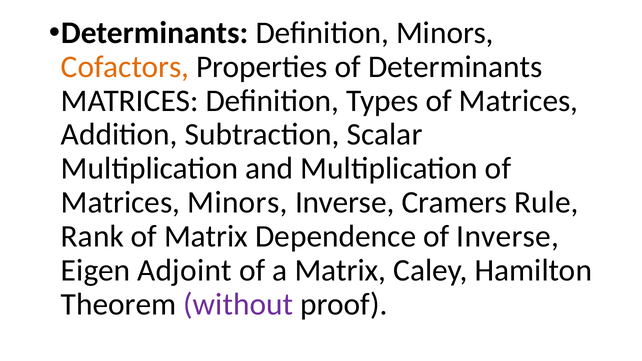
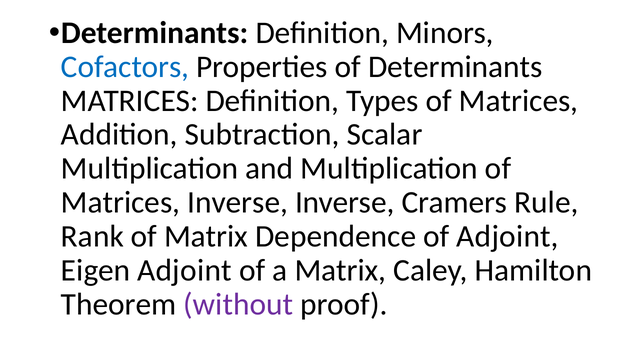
Cofactors colour: orange -> blue
Matrices Minors: Minors -> Inverse
of Inverse: Inverse -> Adjoint
